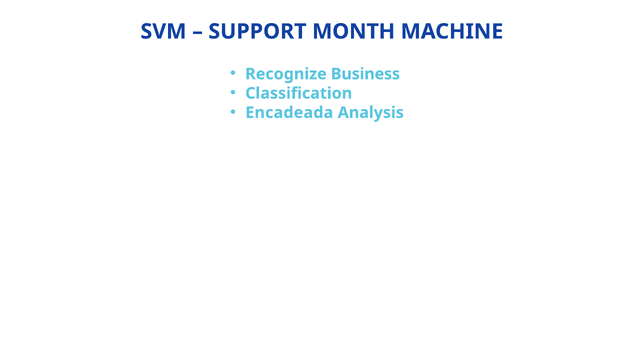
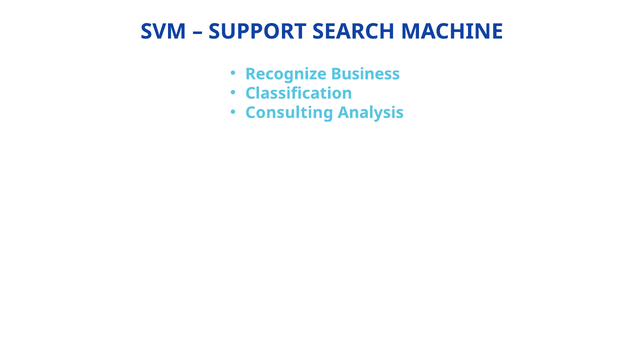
MONTH: MONTH -> SEARCH
Encadeada: Encadeada -> Consulting
